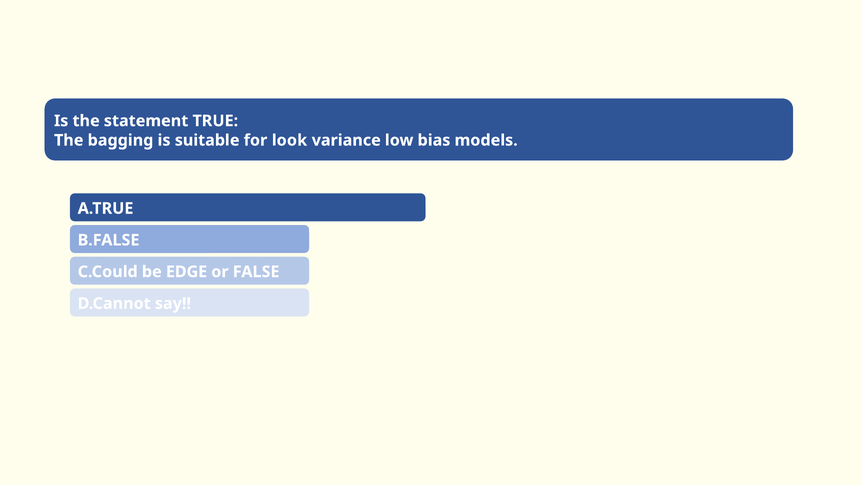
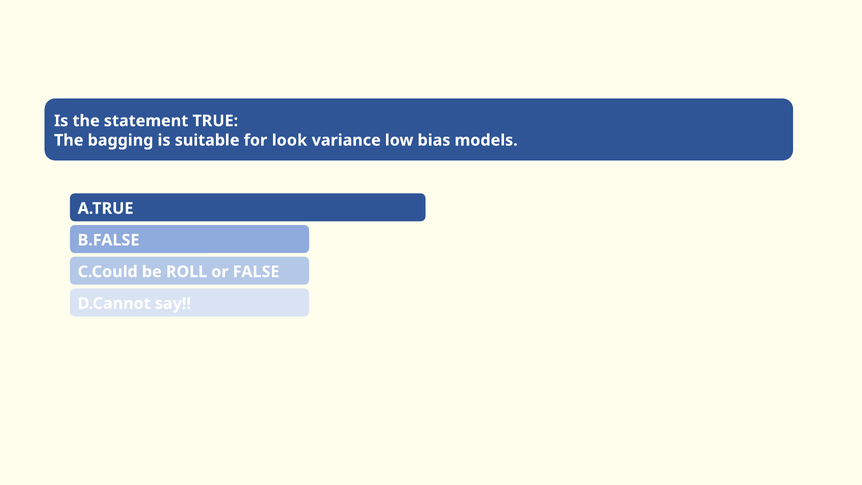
EDGE: EDGE -> ROLL
